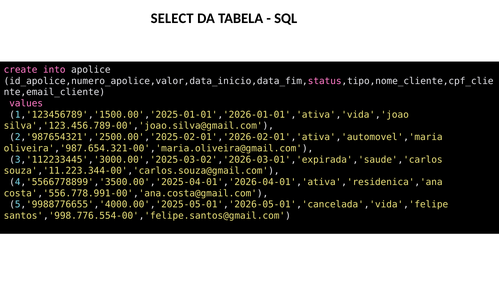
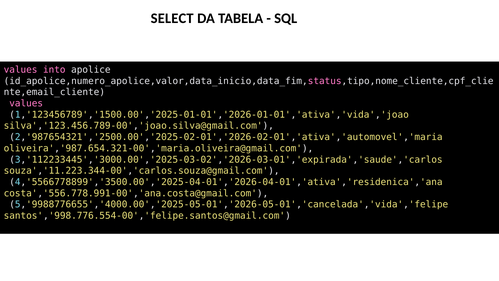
create at (21, 70): create -> values
